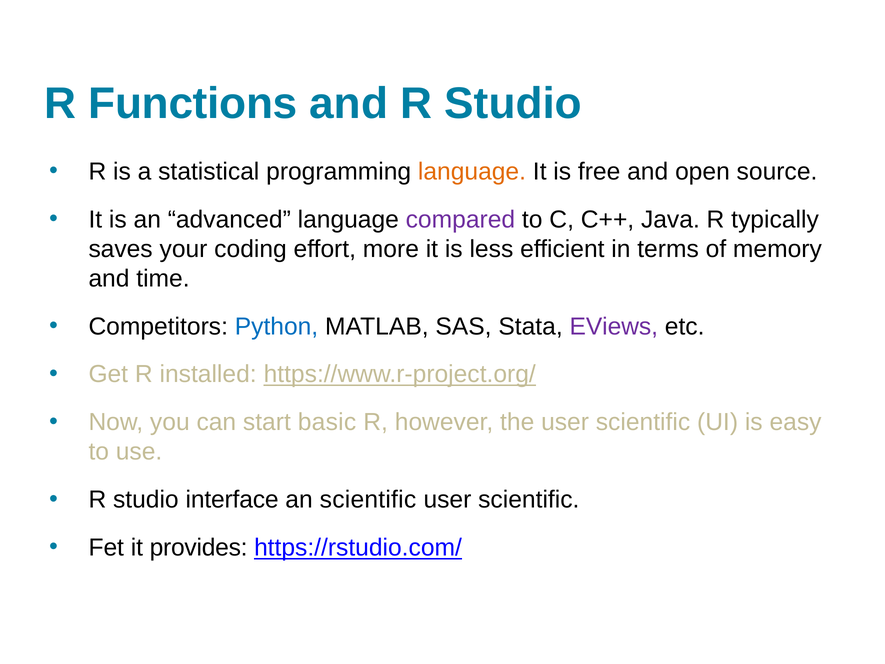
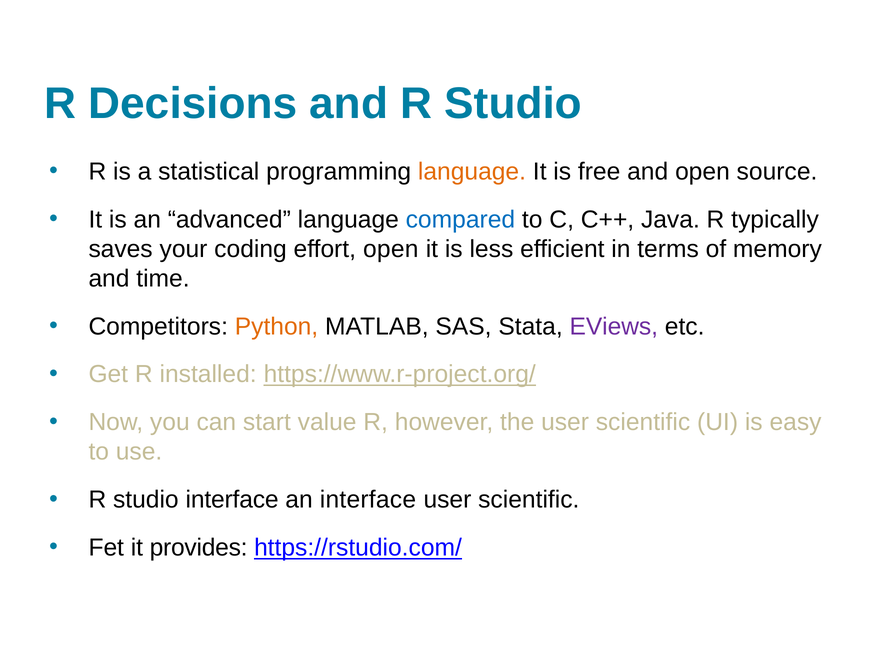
Functions: Functions -> Decisions
compared colour: purple -> blue
effort more: more -> open
Python colour: blue -> orange
basic: basic -> value
an scientific: scientific -> interface
